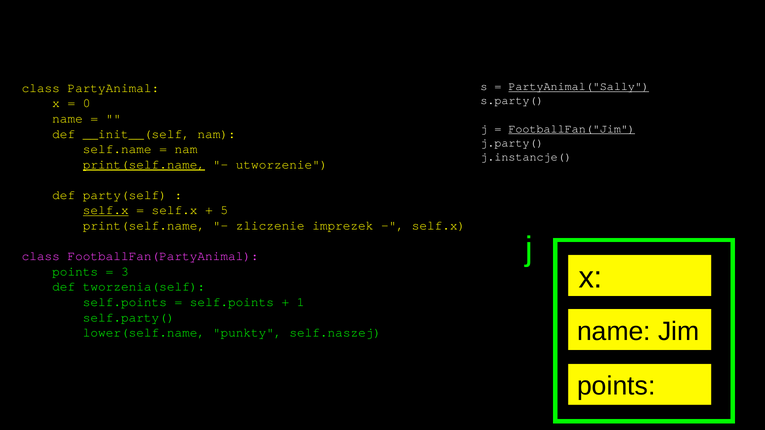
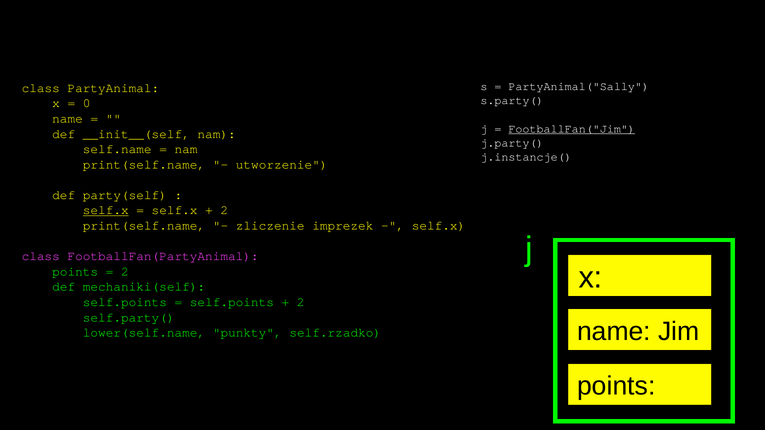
PartyAnimal("Sally underline: present -> none
print(self.name at (144, 165) underline: present -> none
5 at (224, 210): 5 -> 2
3 at (125, 272): 3 -> 2
tworzenia(self: tworzenia(self -> mechaniki(self
1 at (301, 302): 1 -> 2
self.naszej: self.naszej -> self.rzadko
